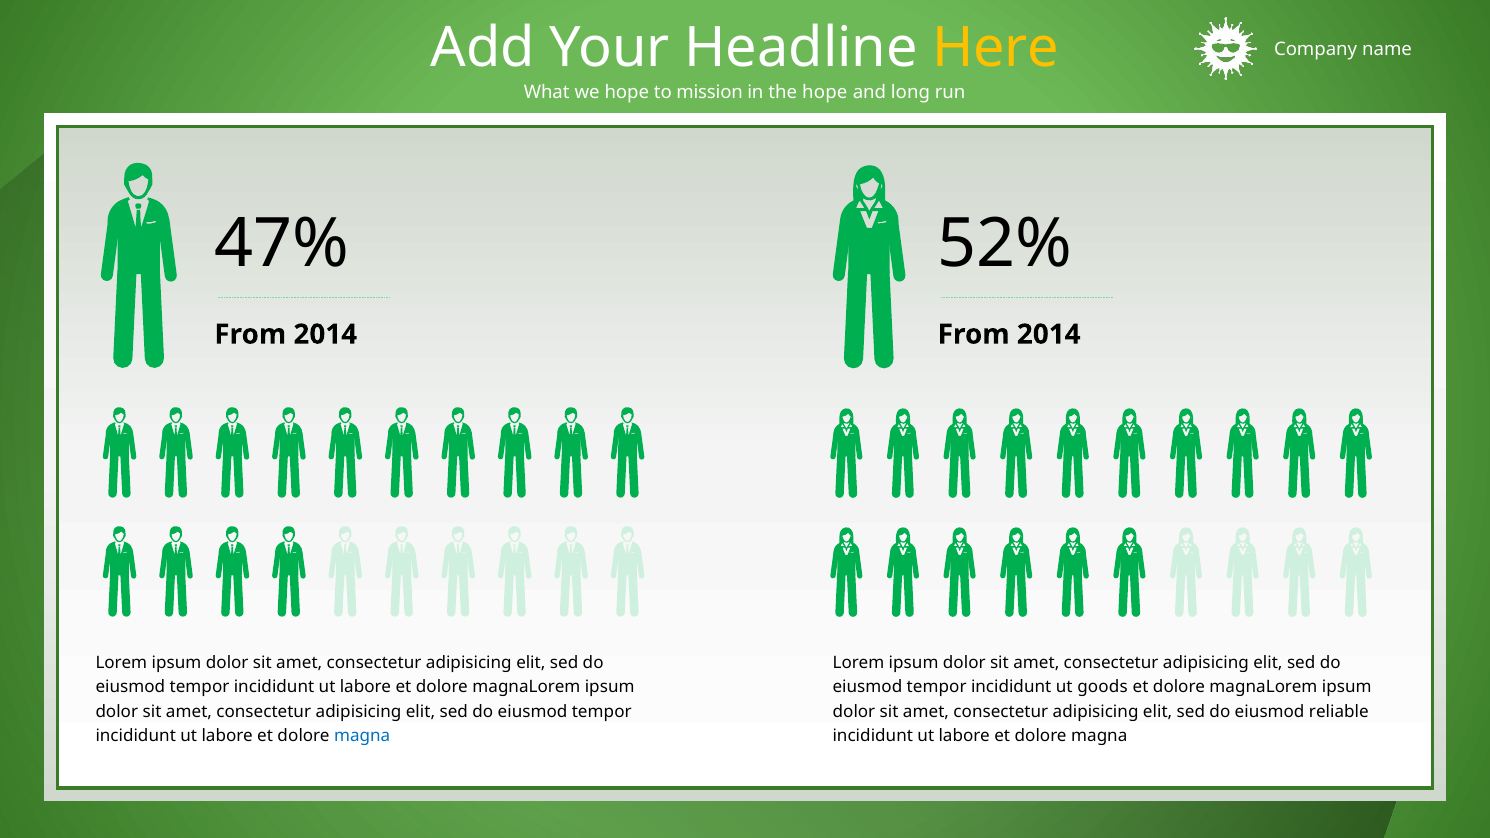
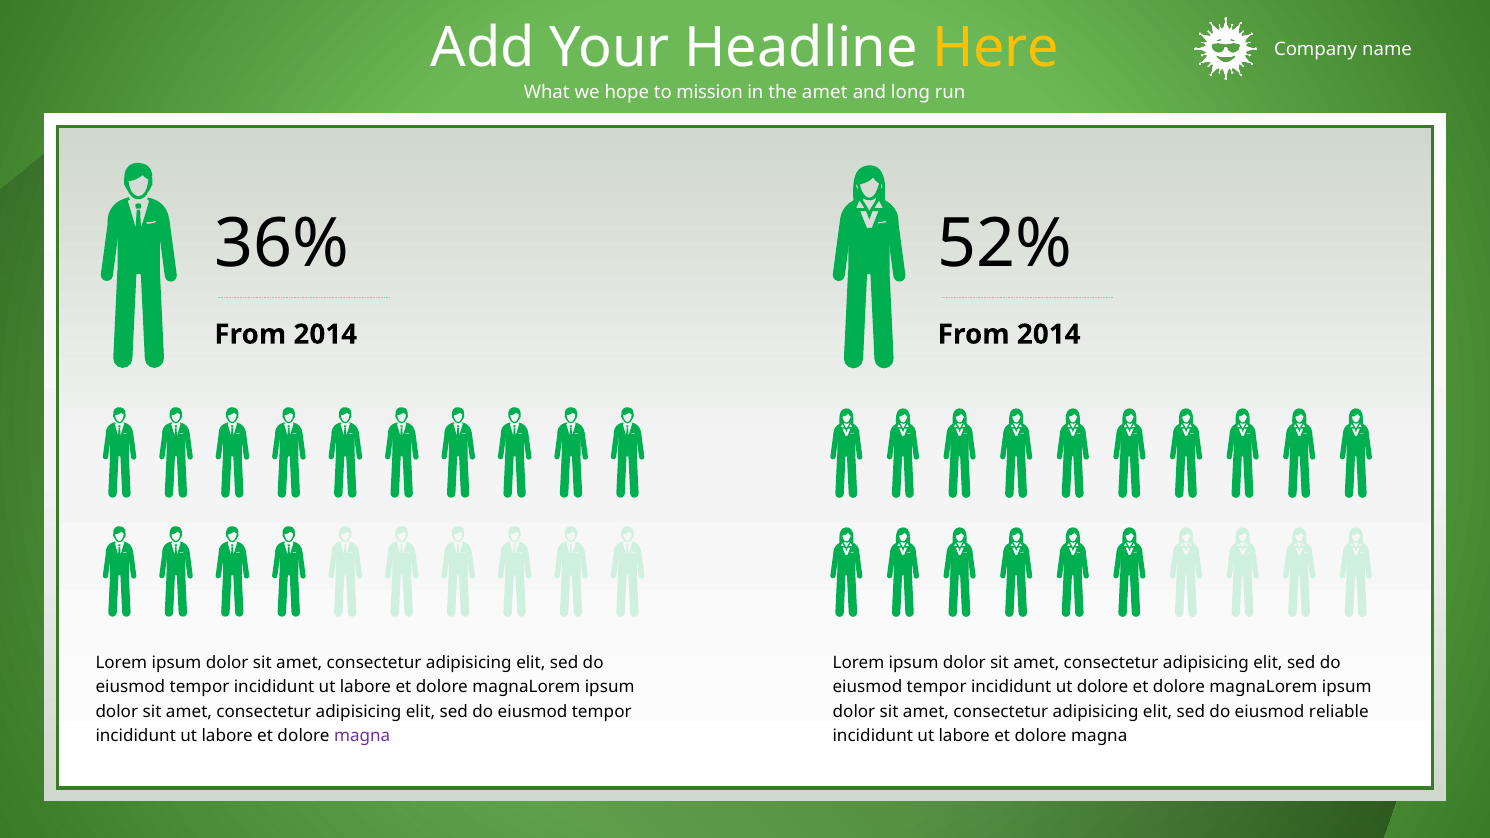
the hope: hope -> amet
47%: 47% -> 36%
ut goods: goods -> dolore
magna at (362, 736) colour: blue -> purple
